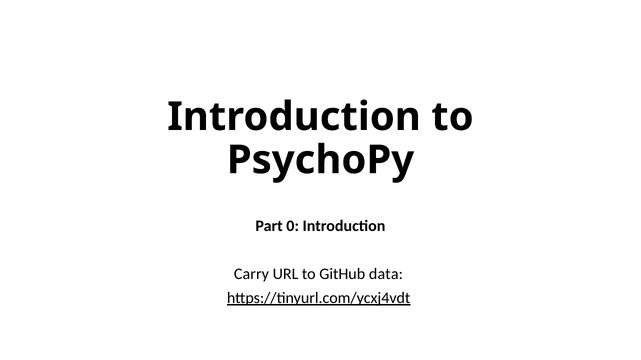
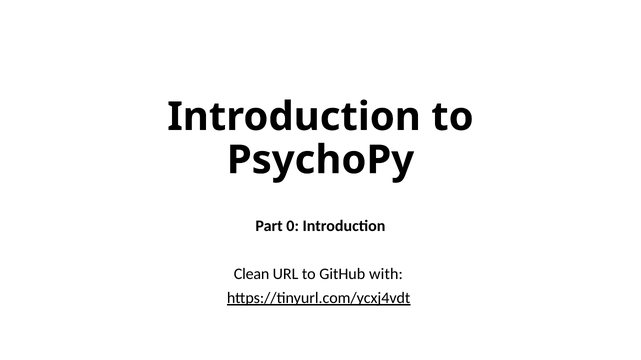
Carry: Carry -> Clean
data: data -> with
